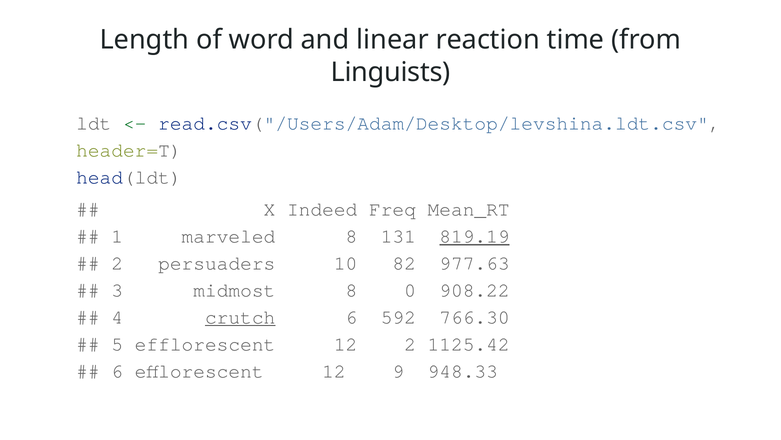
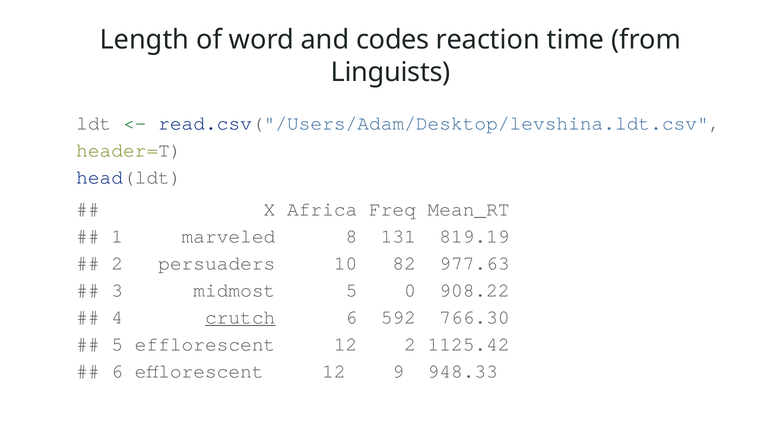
linear: linear -> codes
Indeed: Indeed -> Africa
819.19 underline: present -> none
midmost 8: 8 -> 5
